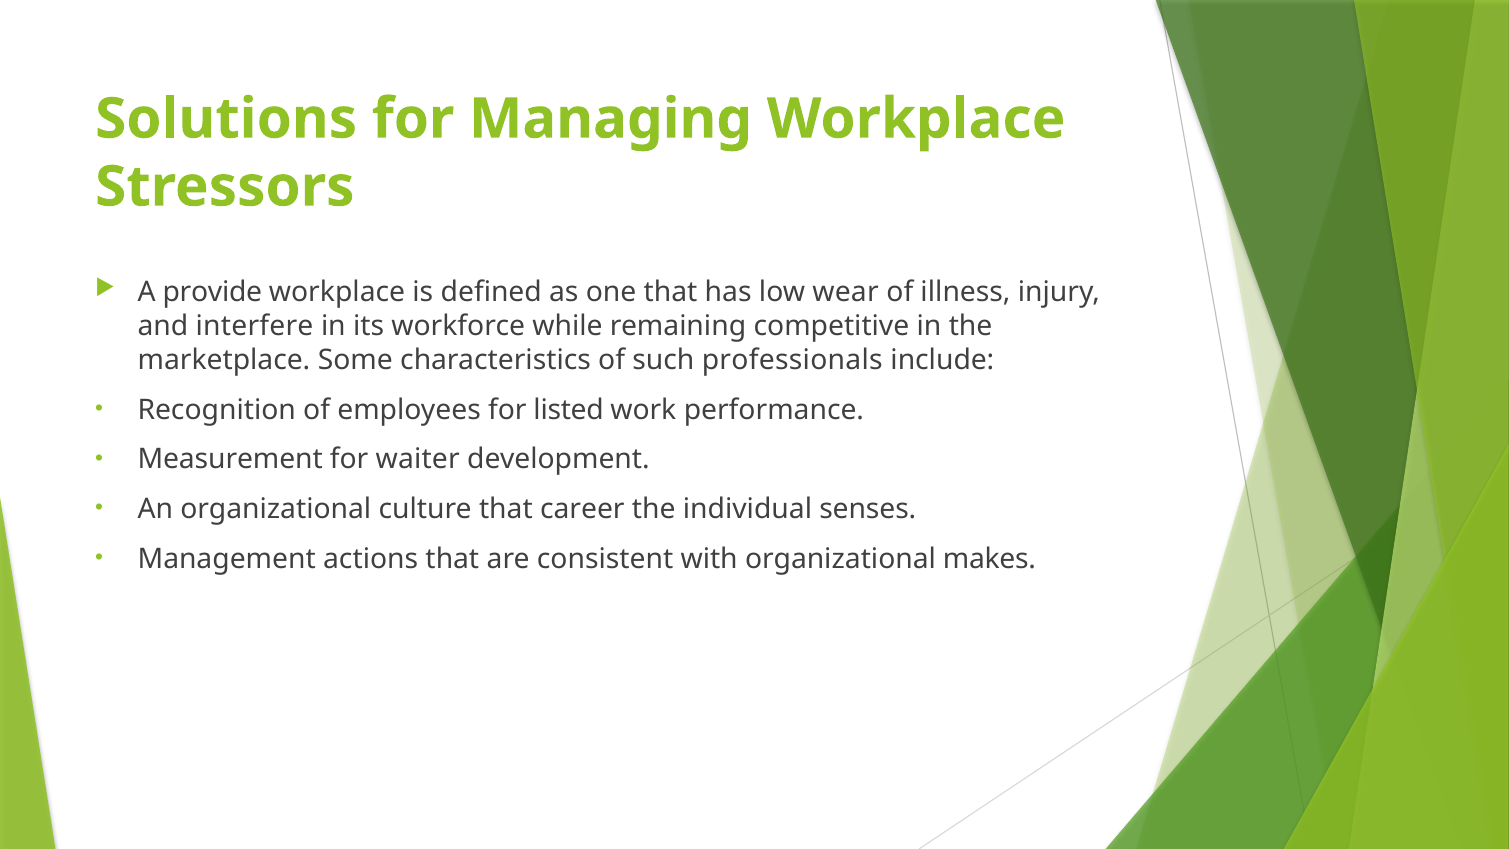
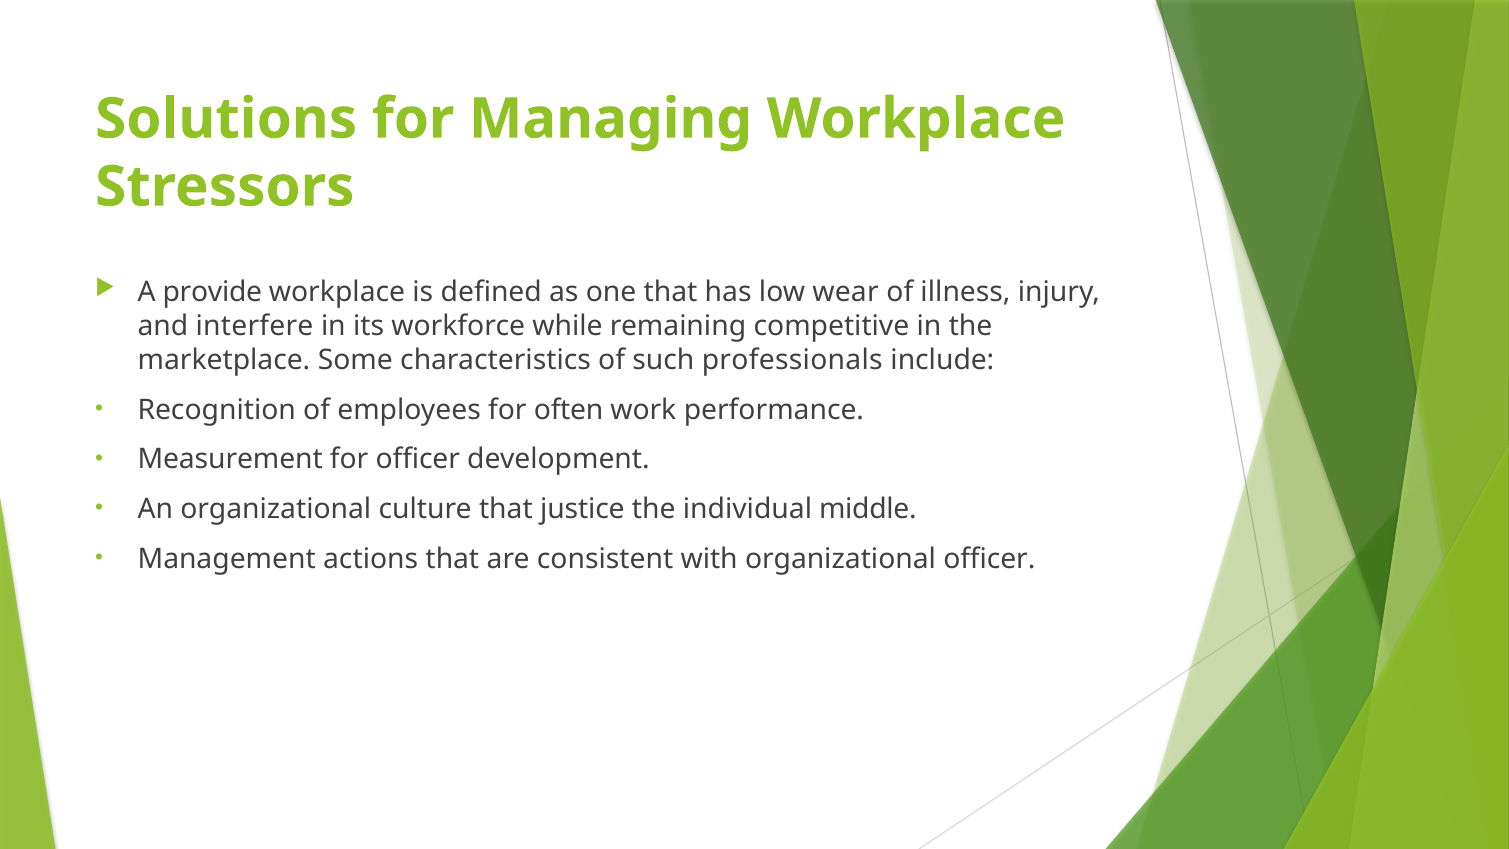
listed: listed -> often
for waiter: waiter -> officer
career: career -> justice
senses: senses -> middle
organizational makes: makes -> officer
